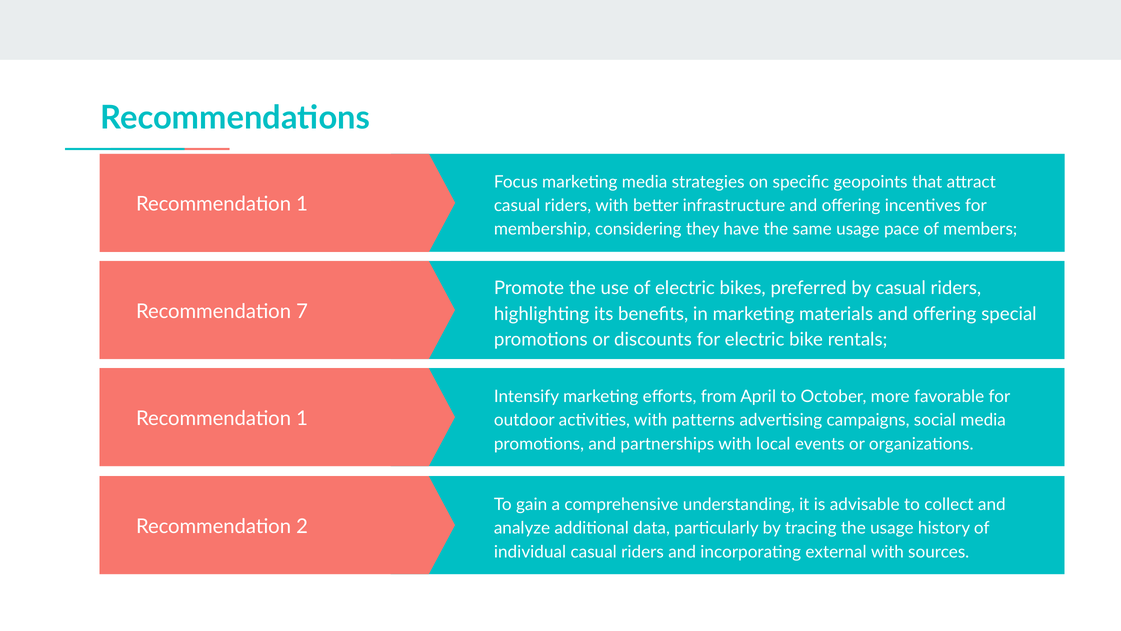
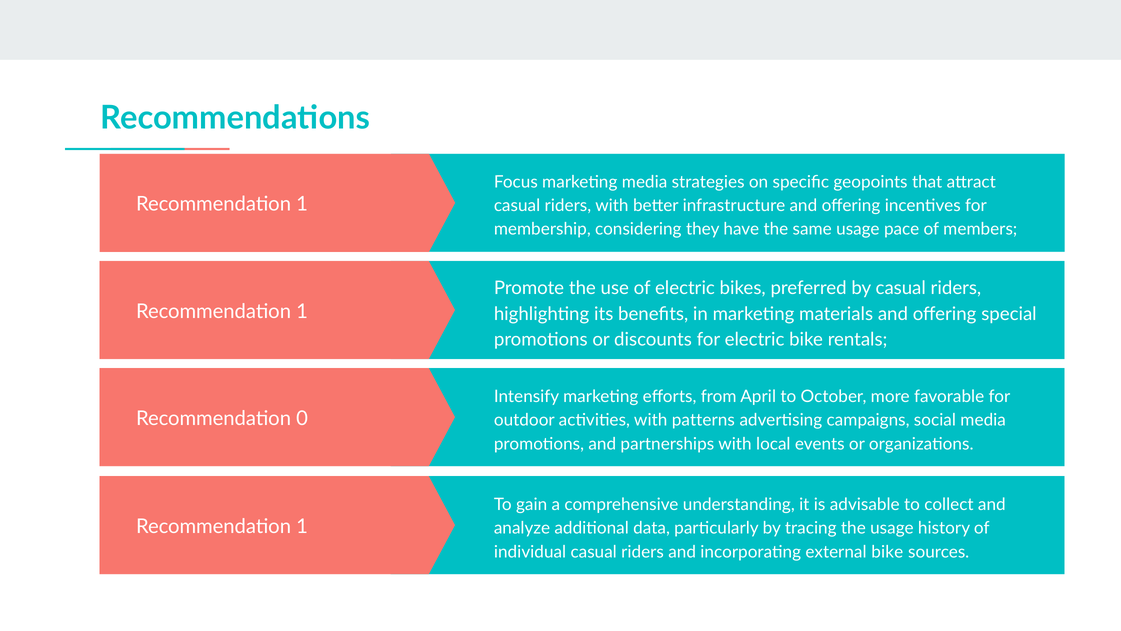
7 at (302, 311): 7 -> 1
1 at (302, 418): 1 -> 0
2 at (302, 526): 2 -> 1
external with: with -> bike
